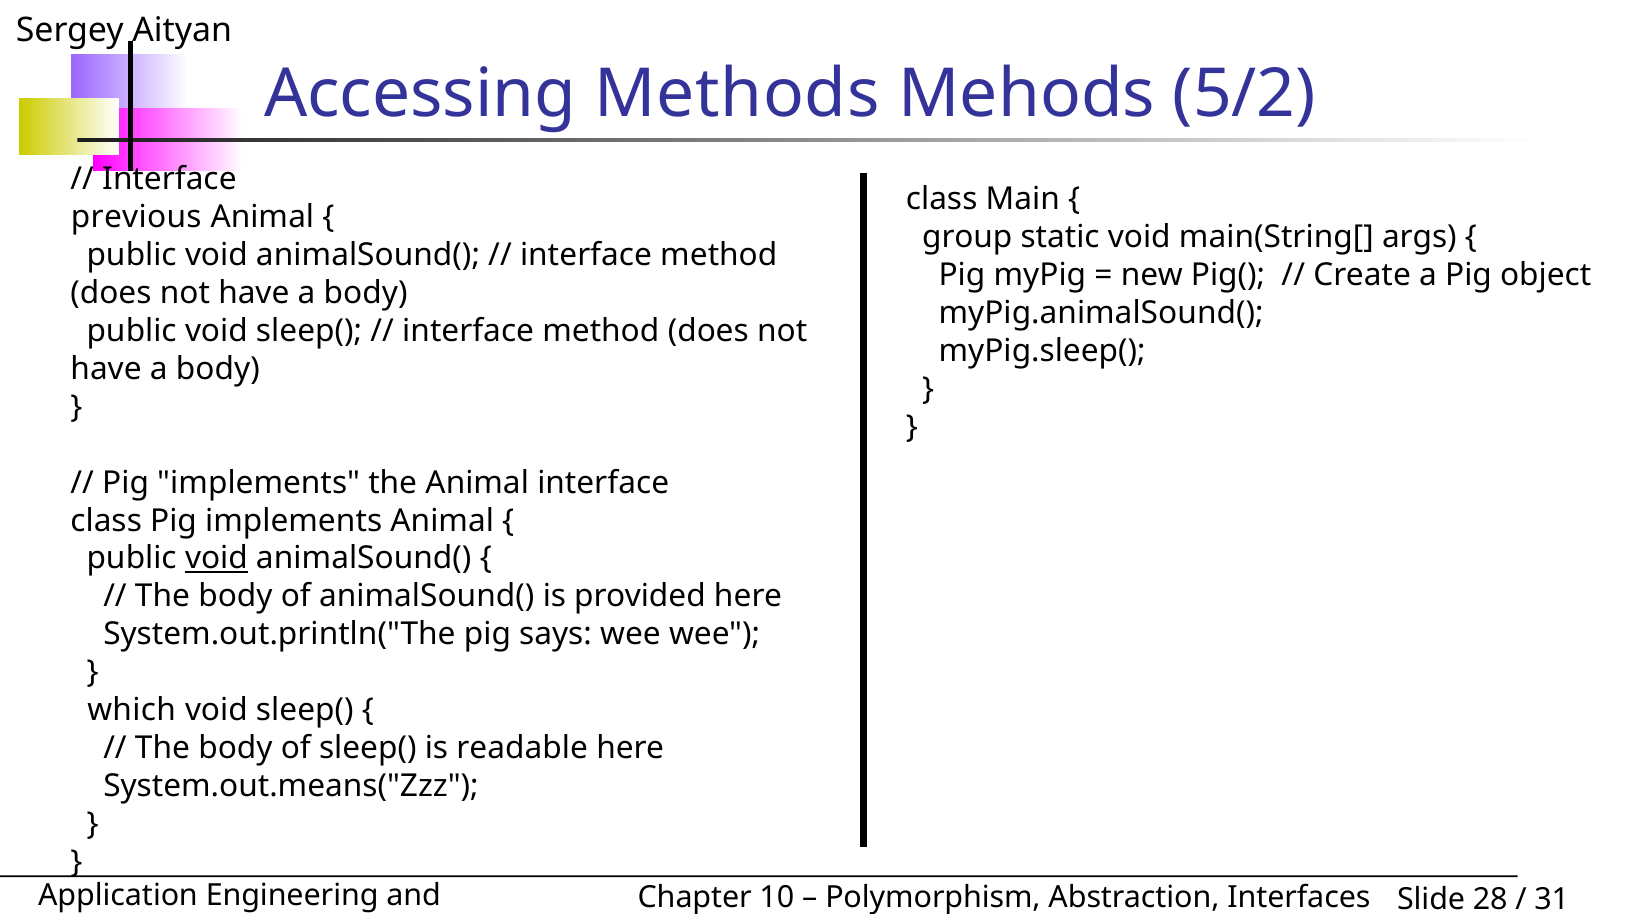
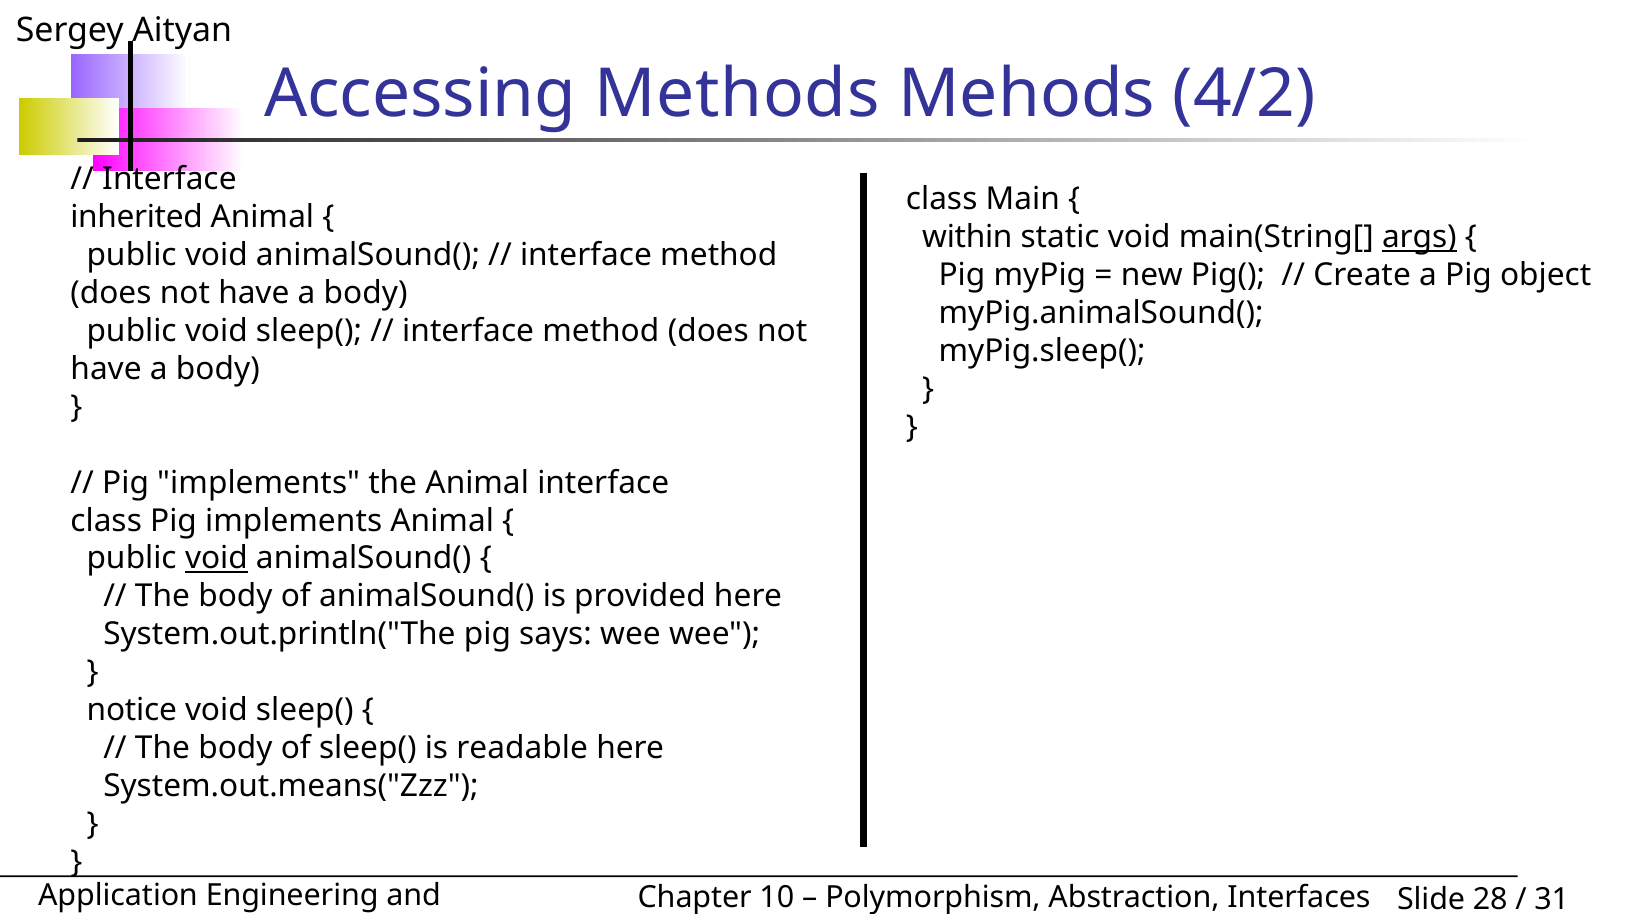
5/2: 5/2 -> 4/2
previous: previous -> inherited
group: group -> within
args underline: none -> present
which: which -> notice
